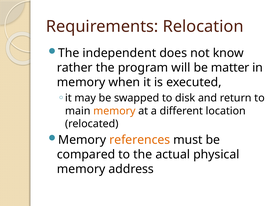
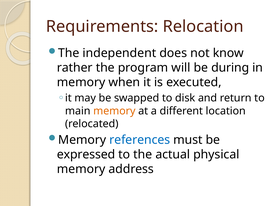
matter: matter -> during
references colour: orange -> blue
compared: compared -> expressed
